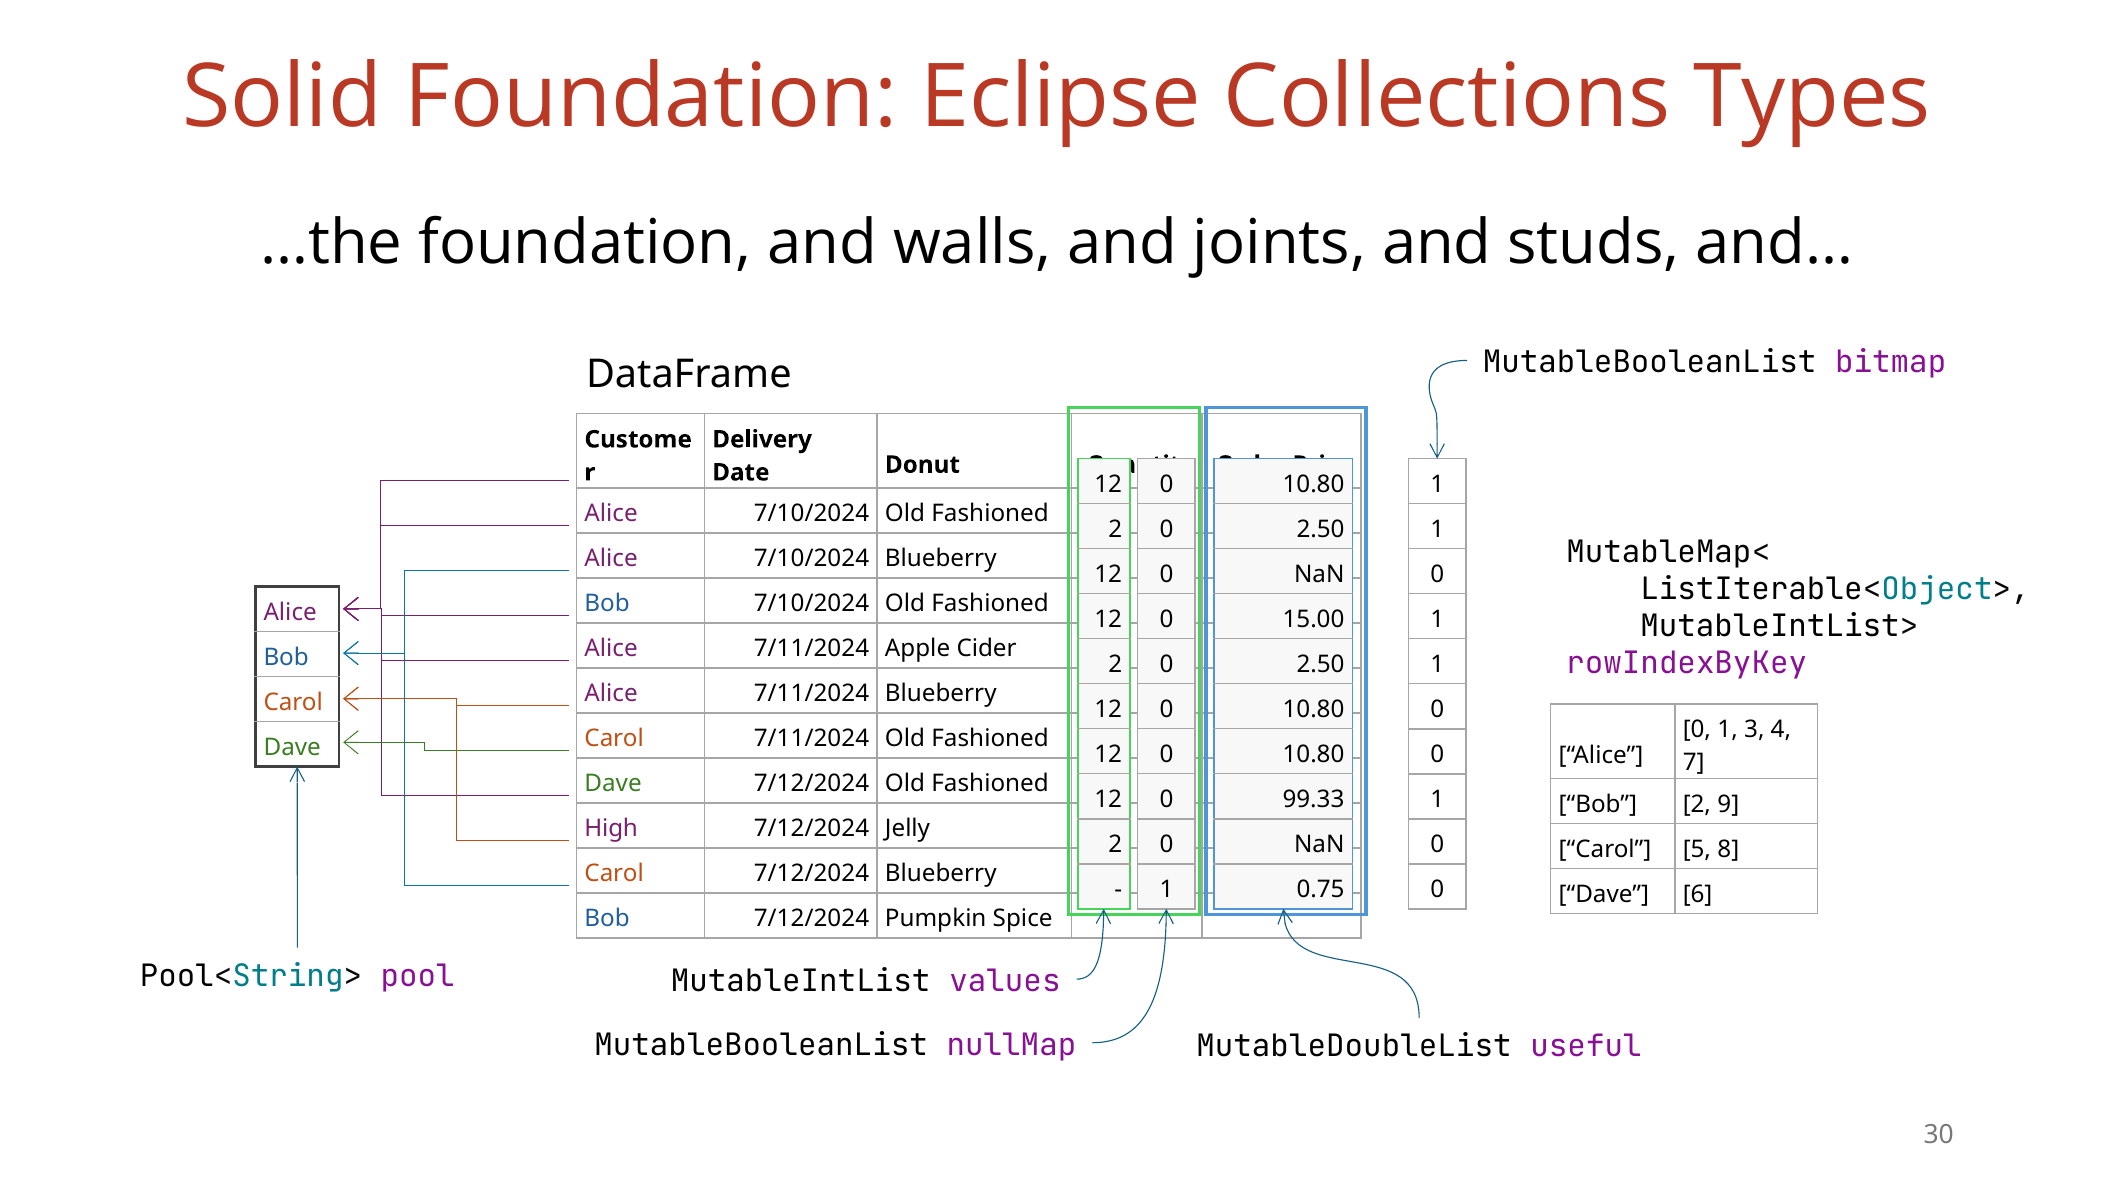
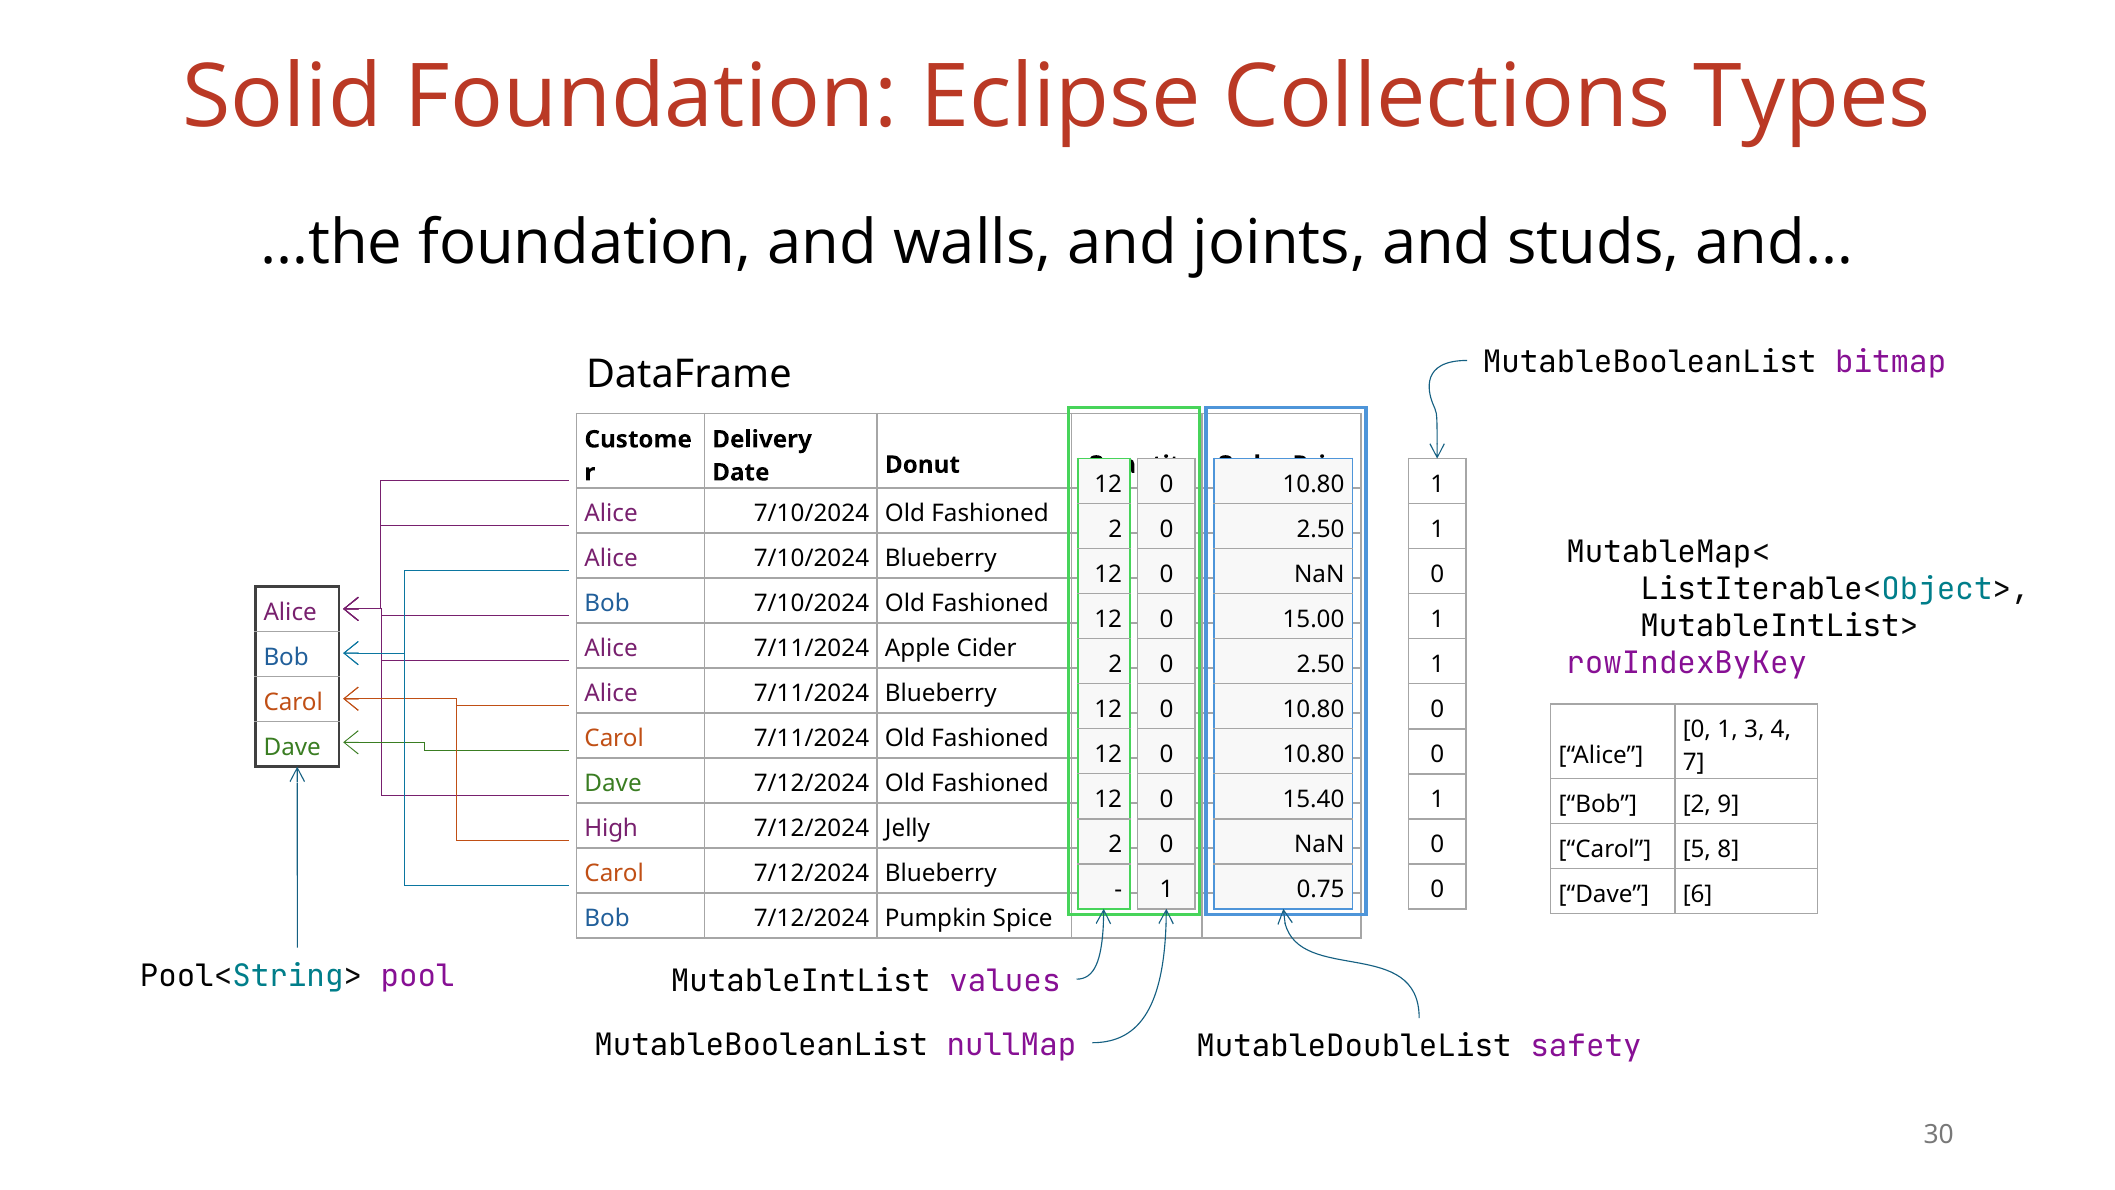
99.33: 99.33 -> 15.40
useful: useful -> safety
